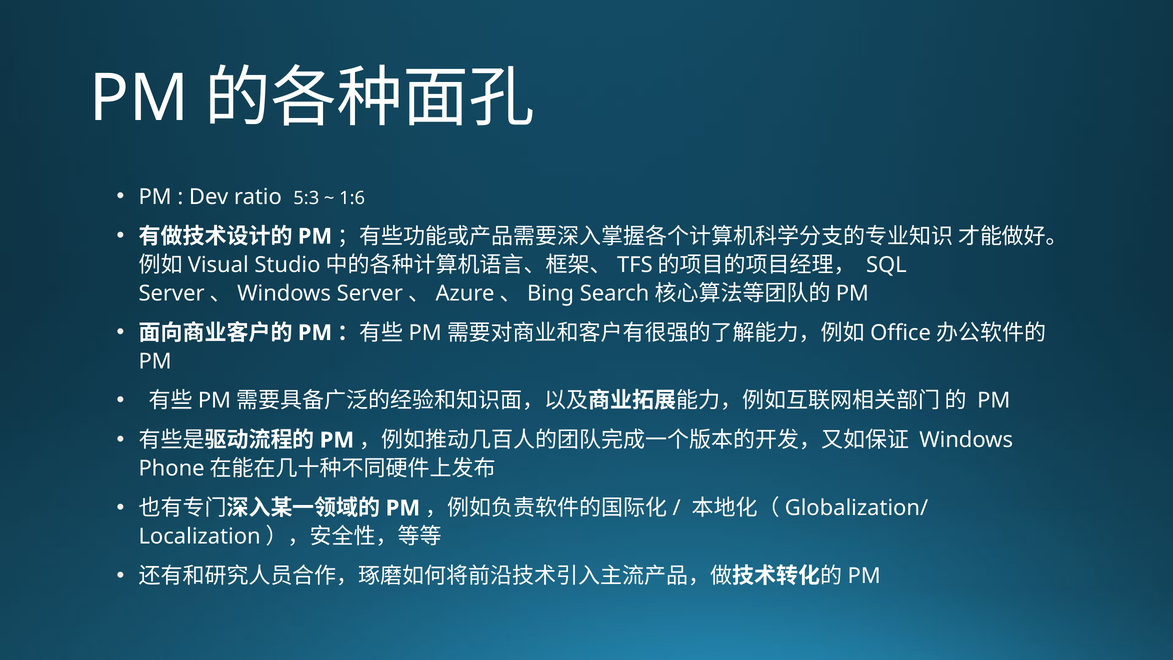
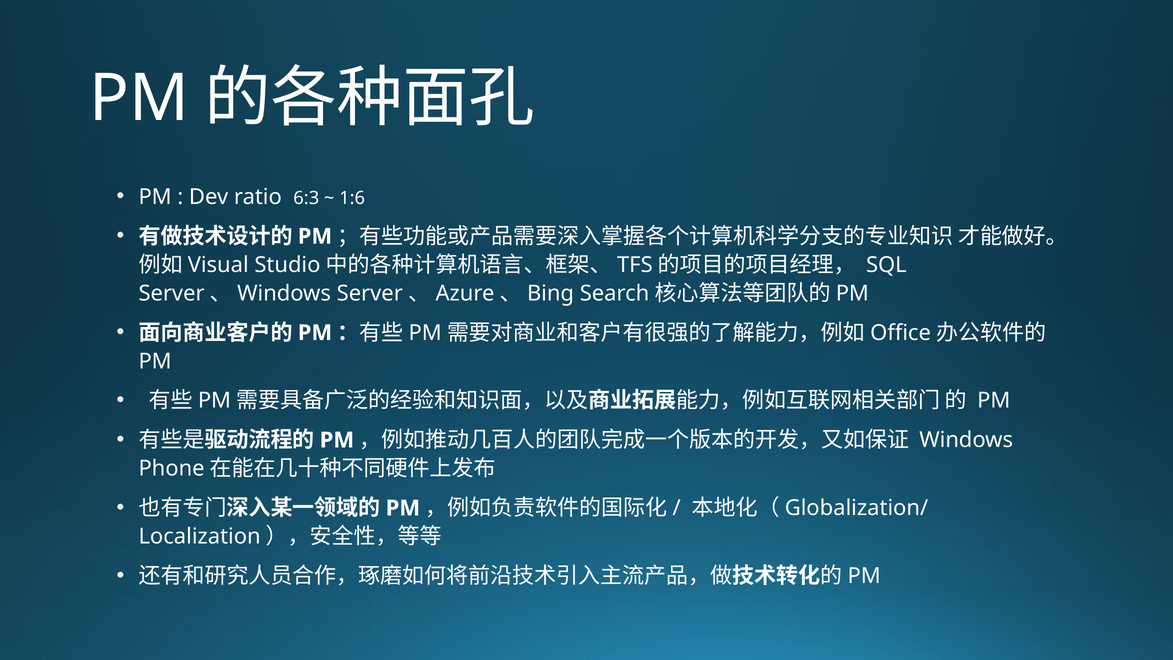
5:3: 5:3 -> 6:3
